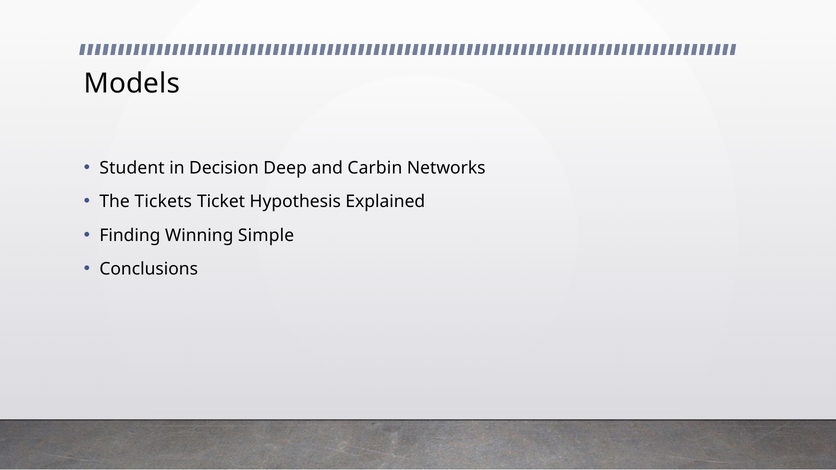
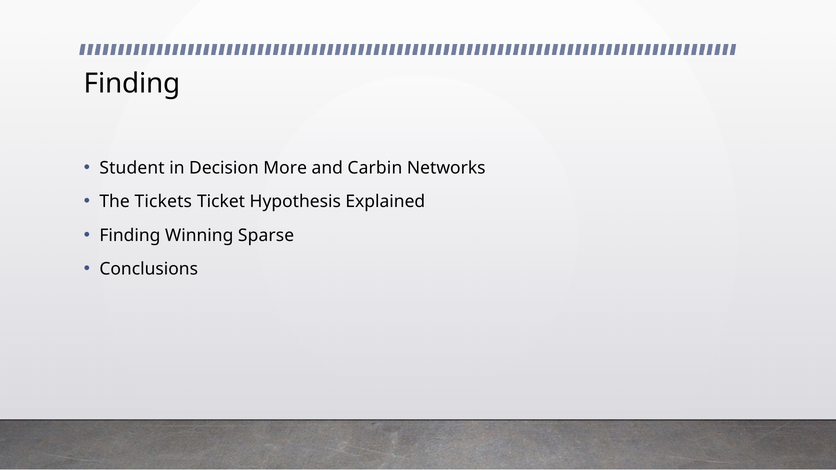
Models at (132, 83): Models -> Finding
Deep: Deep -> More
Simple: Simple -> Sparse
